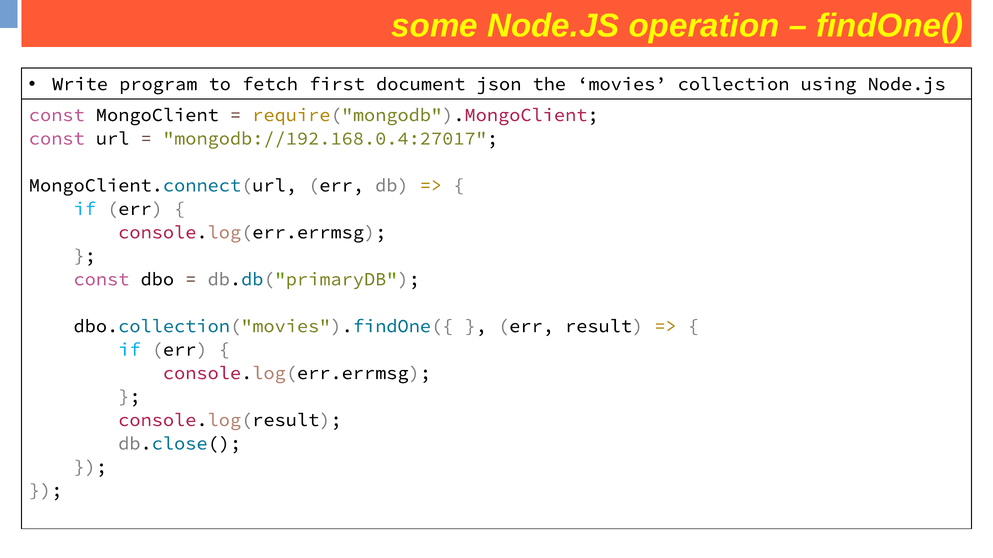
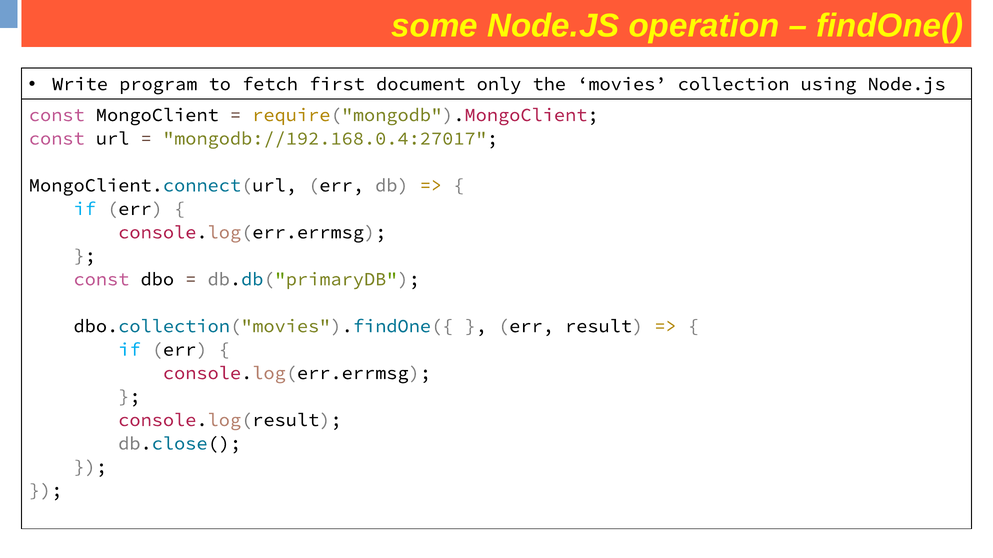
json: json -> only
